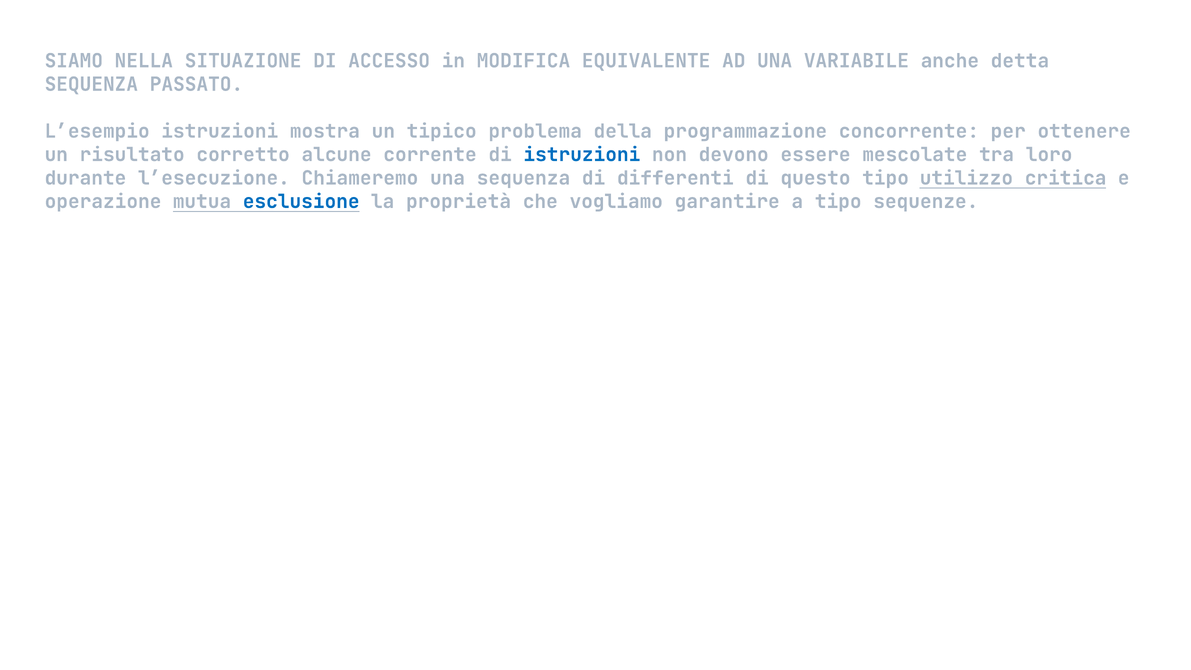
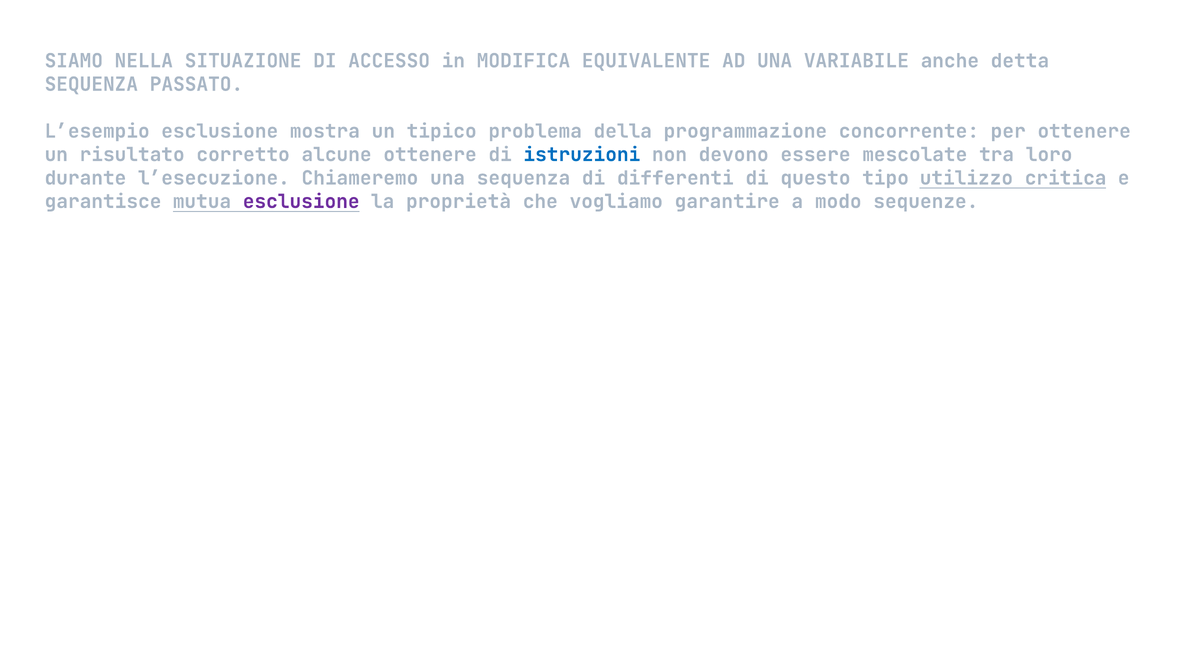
L’esempio istruzioni: istruzioni -> esclusione
alcune corrente: corrente -> ottenere
operazione: operazione -> garantisce
esclusione at (301, 202) colour: blue -> purple
a tipo: tipo -> modo
